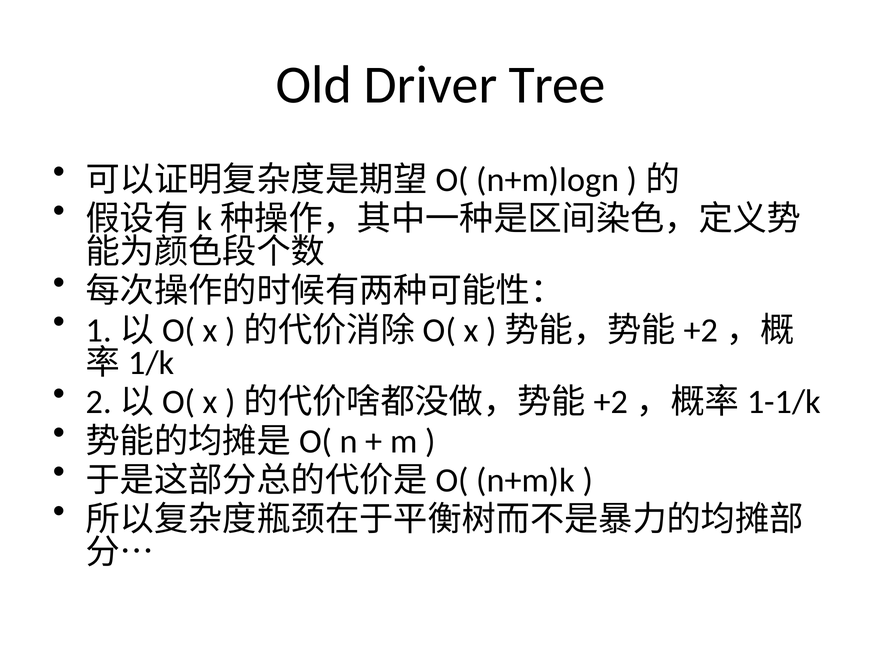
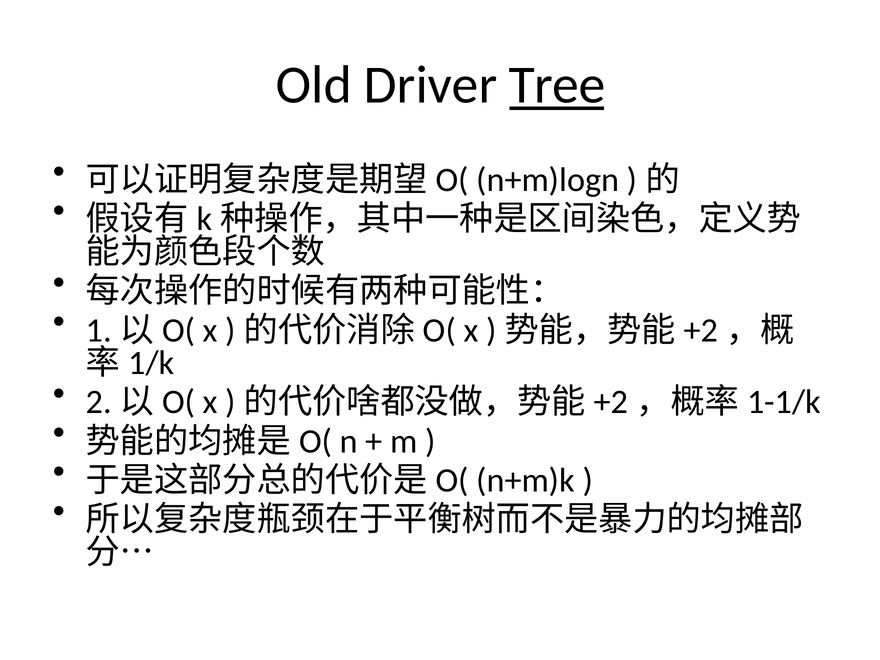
Tree underline: none -> present
